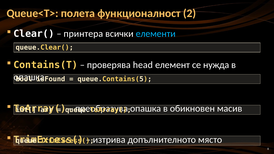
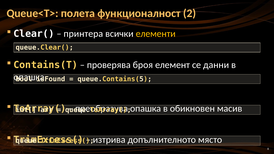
елементи colour: light blue -> yellow
head: head -> броя
нужда: нужда -> данни
